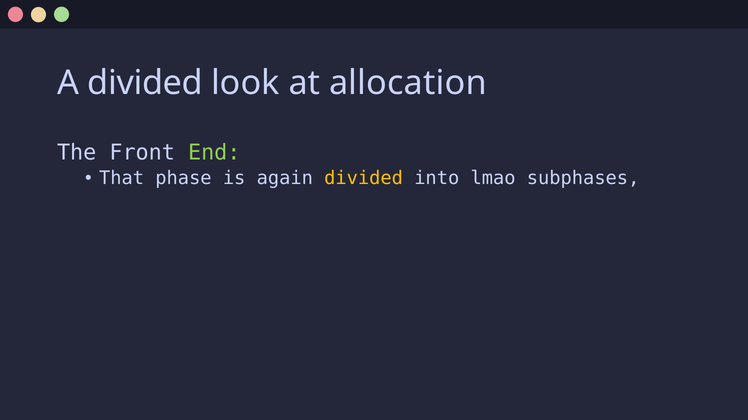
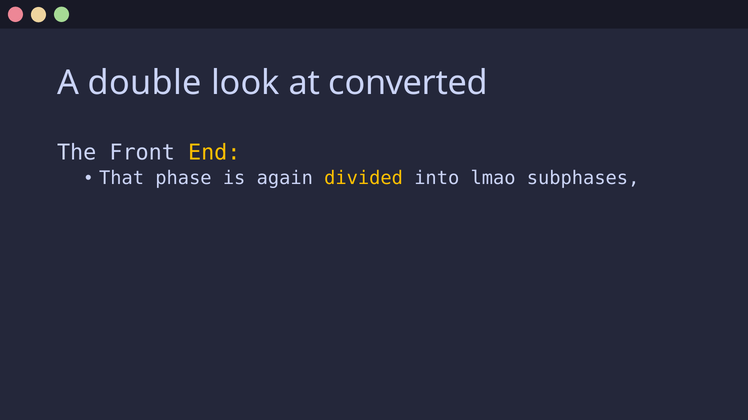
A divided: divided -> double
allocation: allocation -> converted
End colour: light green -> yellow
